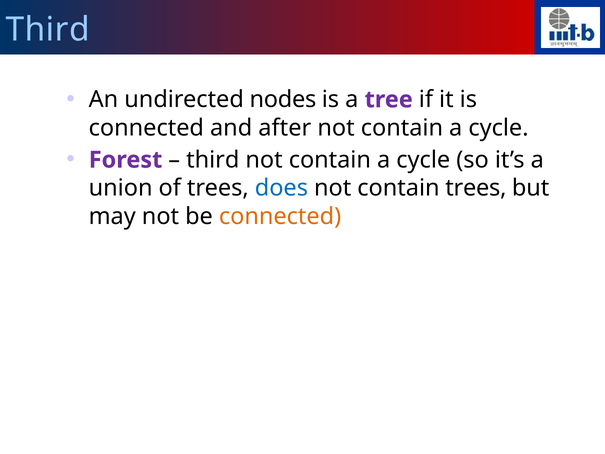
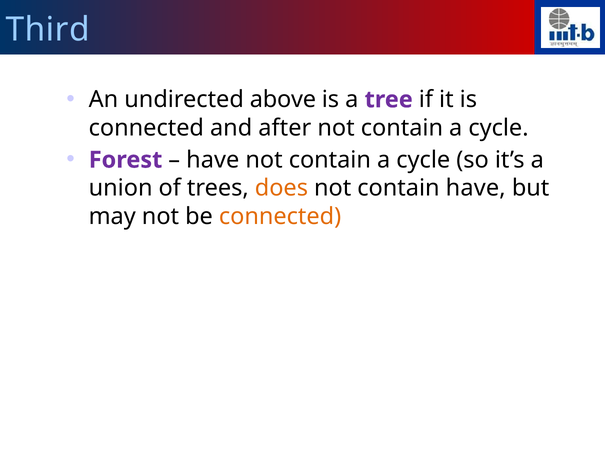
nodes: nodes -> above
third at (213, 160): third -> have
does colour: blue -> orange
contain trees: trees -> have
